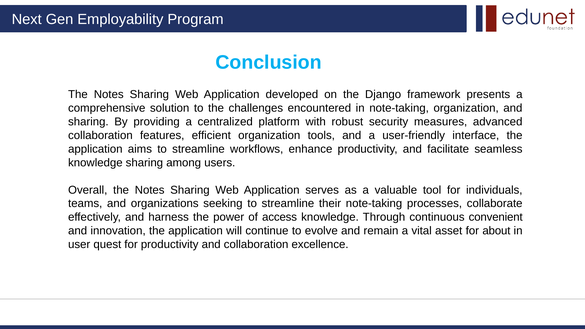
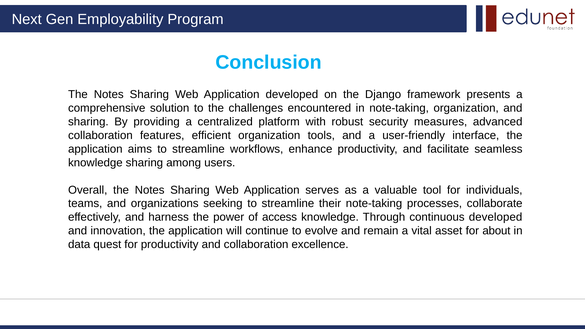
continuous convenient: convenient -> developed
user: user -> data
